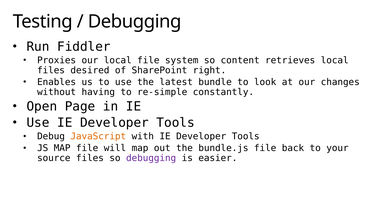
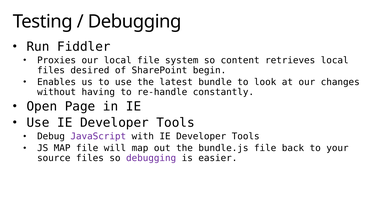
right: right -> begin
re-simple: re-simple -> re-handle
JavaScript colour: orange -> purple
